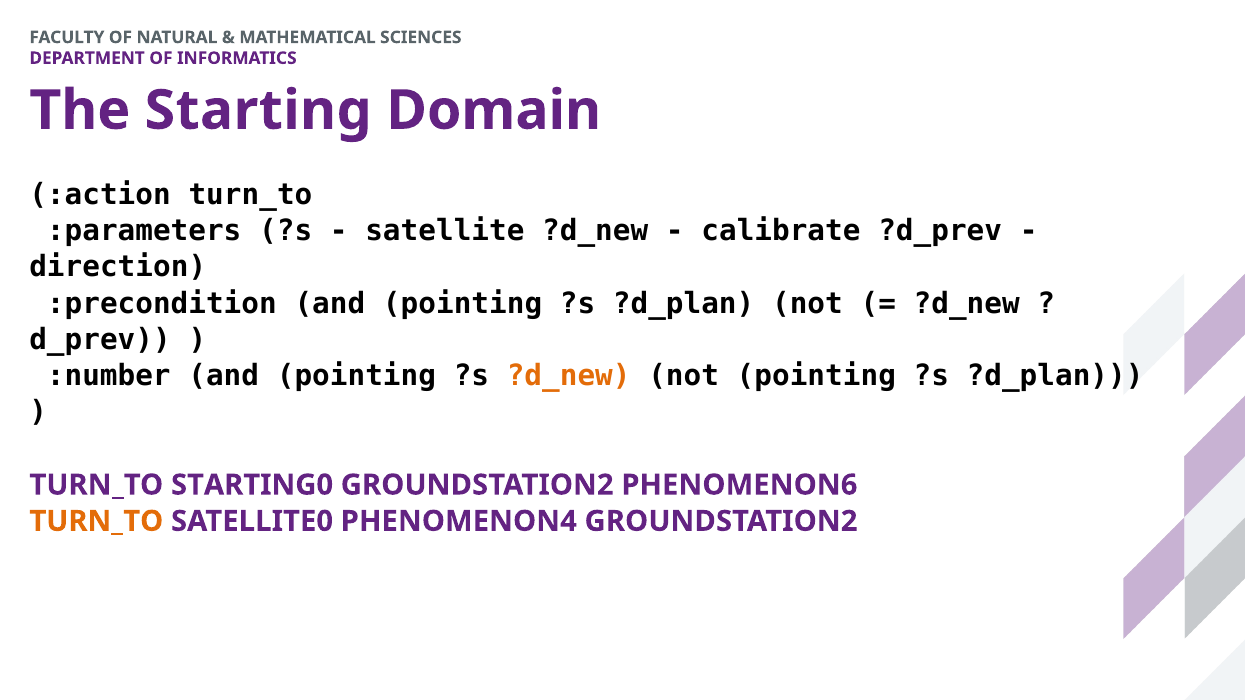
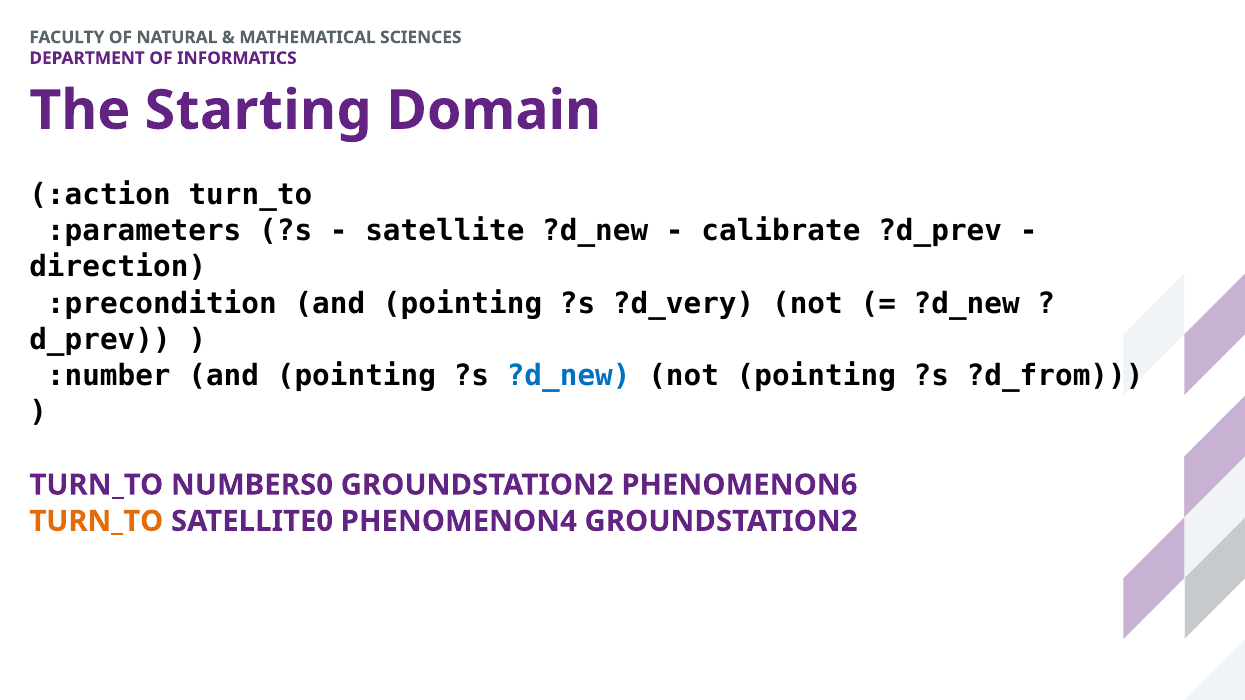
and pointing ?s ?d_plan: ?d_plan -> ?d_very
?d_new at (569, 376) colour: orange -> blue
not pointing ?s ?d_plan: ?d_plan -> ?d_from
STARTING0: STARTING0 -> NUMBERS0
